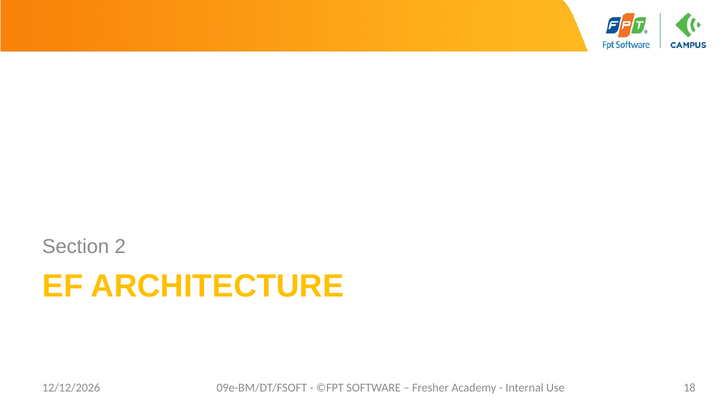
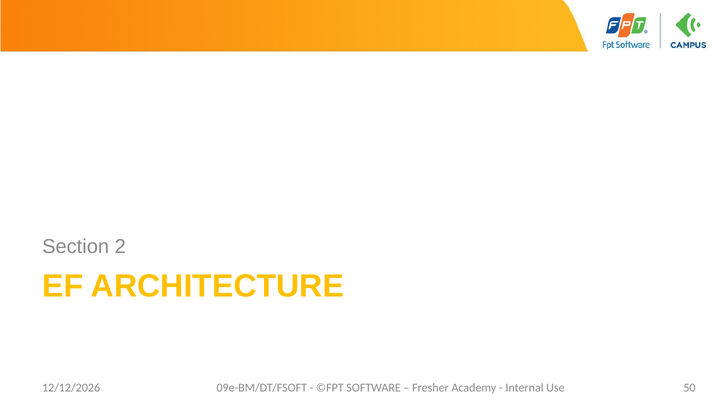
18: 18 -> 50
